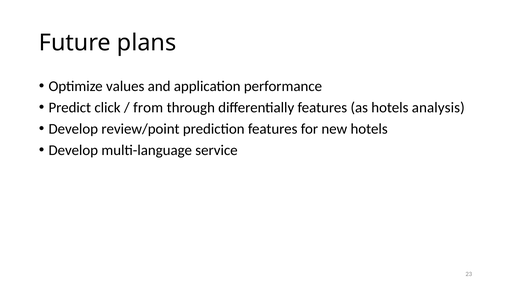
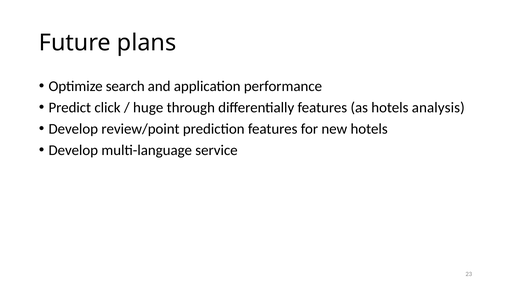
values: values -> search
from: from -> huge
